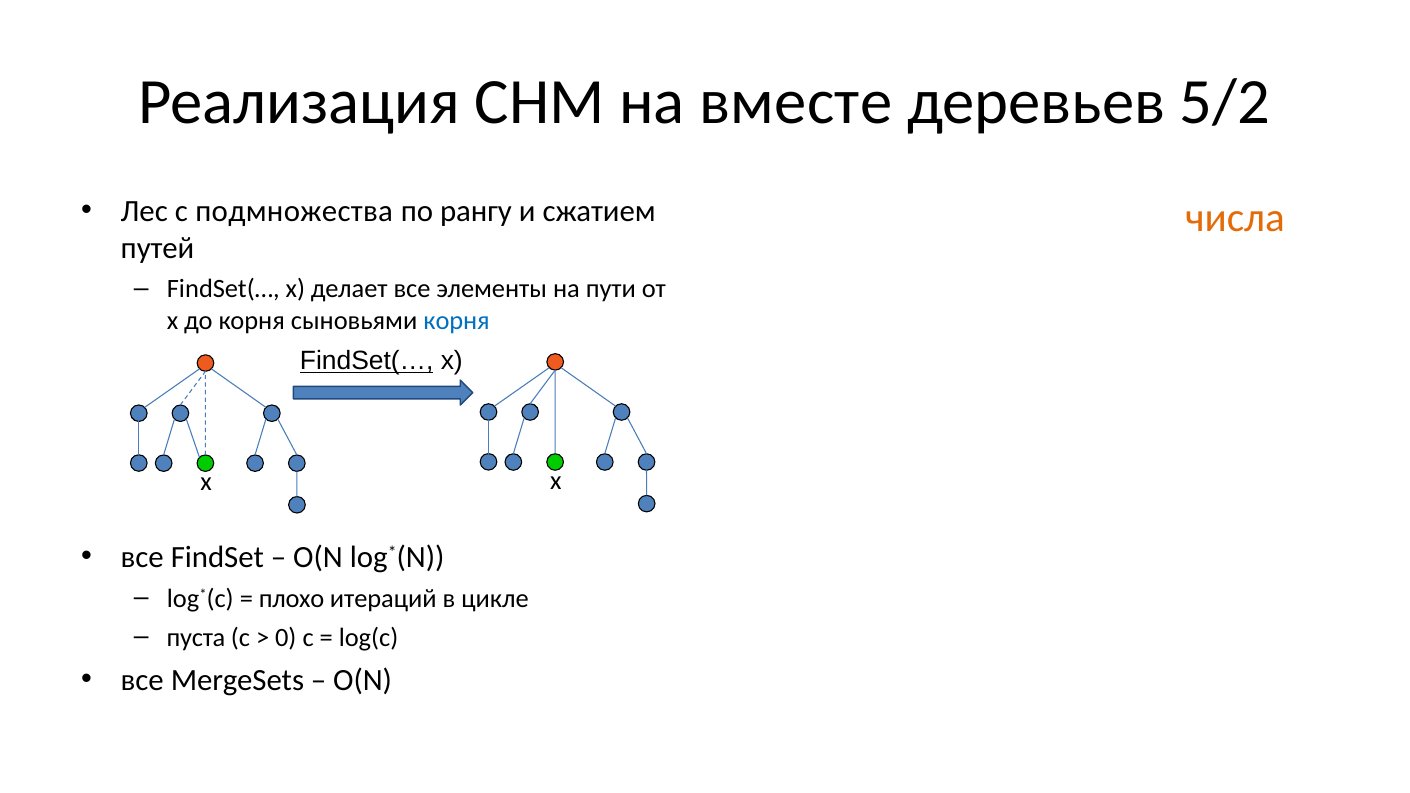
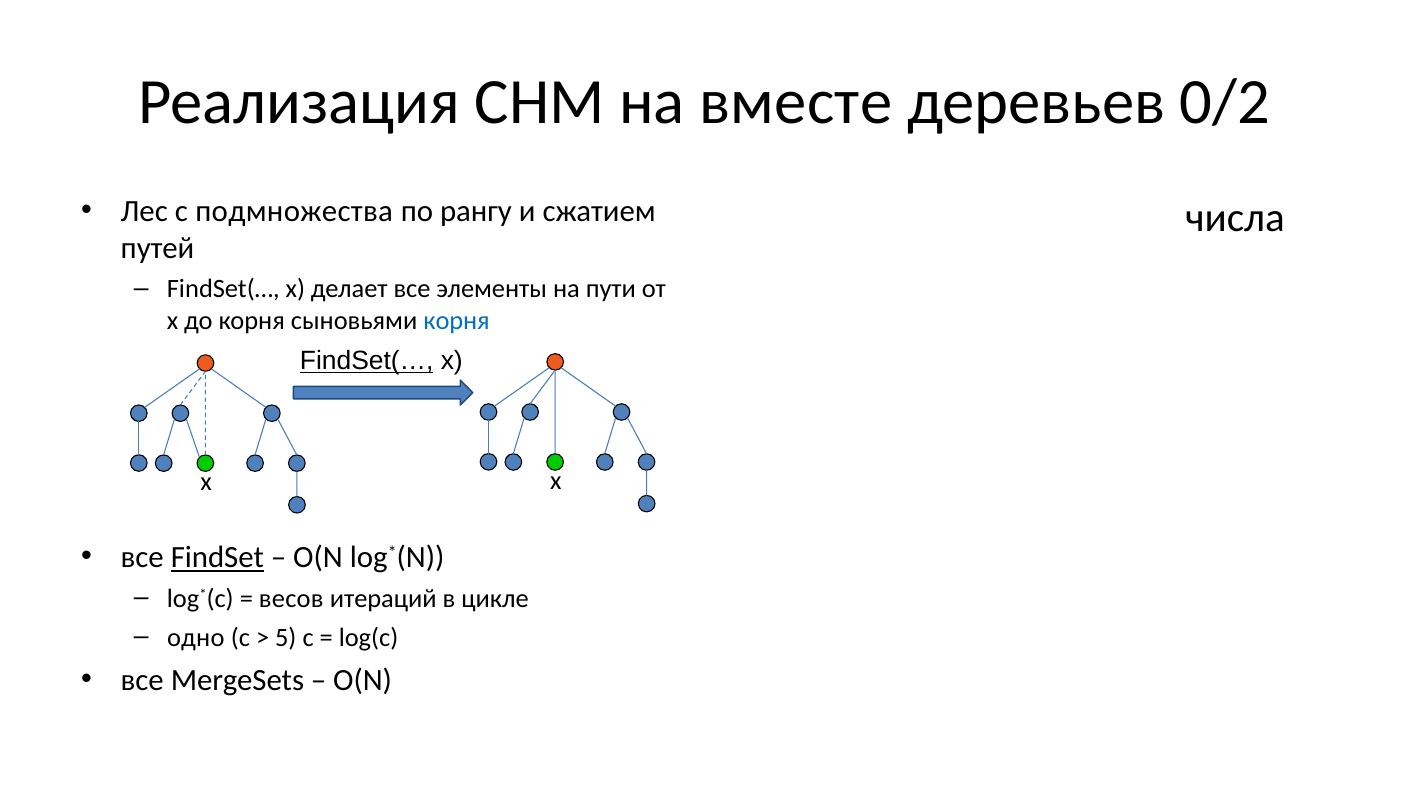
5/2: 5/2 -> 0/2
числа colour: orange -> black
FindSet underline: none -> present
плохо: плохо -> весов
пуста: пуста -> одно
0: 0 -> 5
